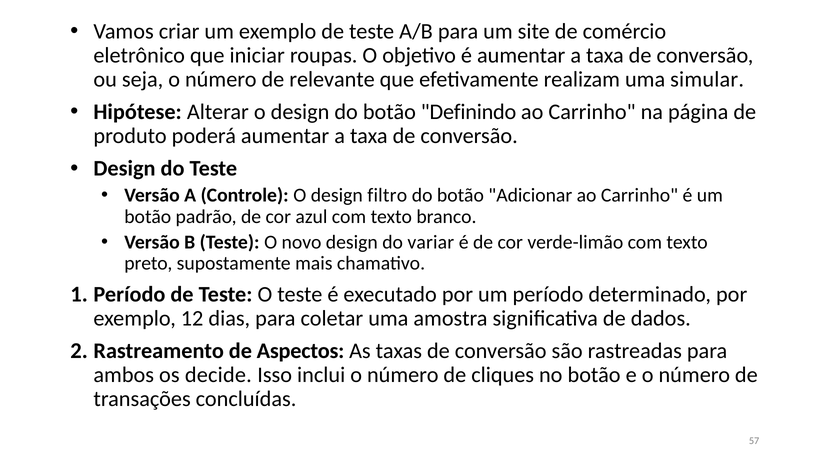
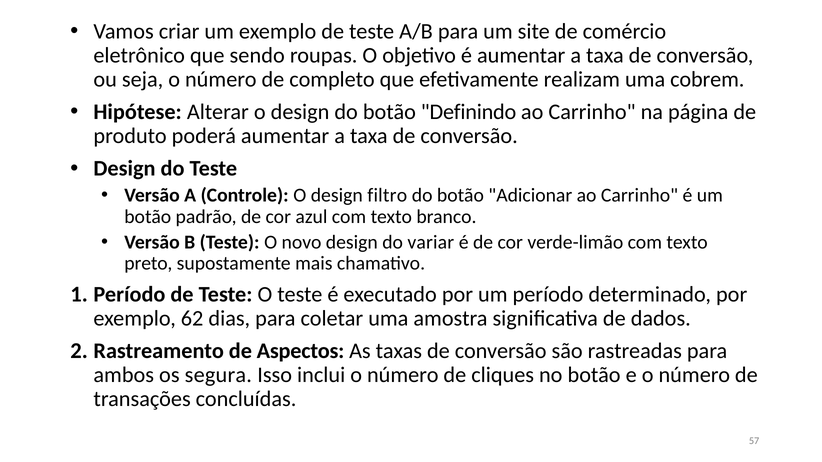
iniciar: iniciar -> sendo
relevante: relevante -> completo
simular: simular -> cobrem
12: 12 -> 62
decide: decide -> segura
